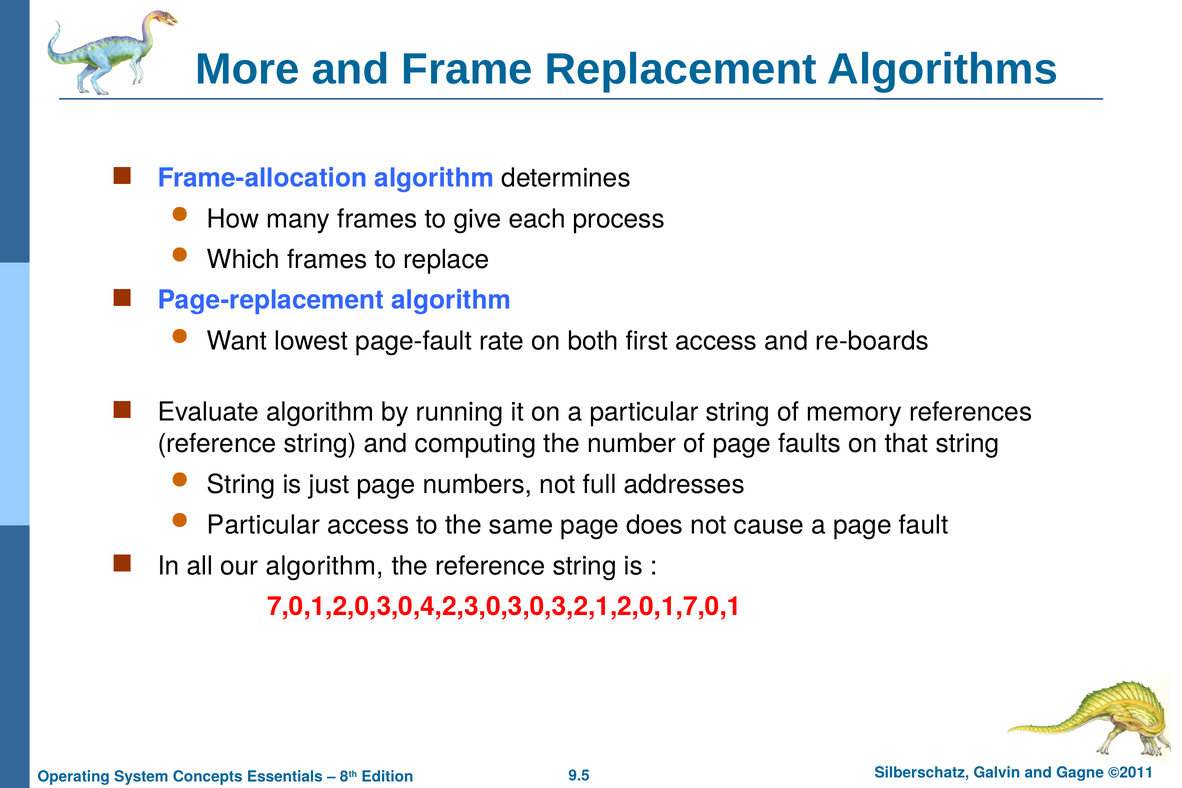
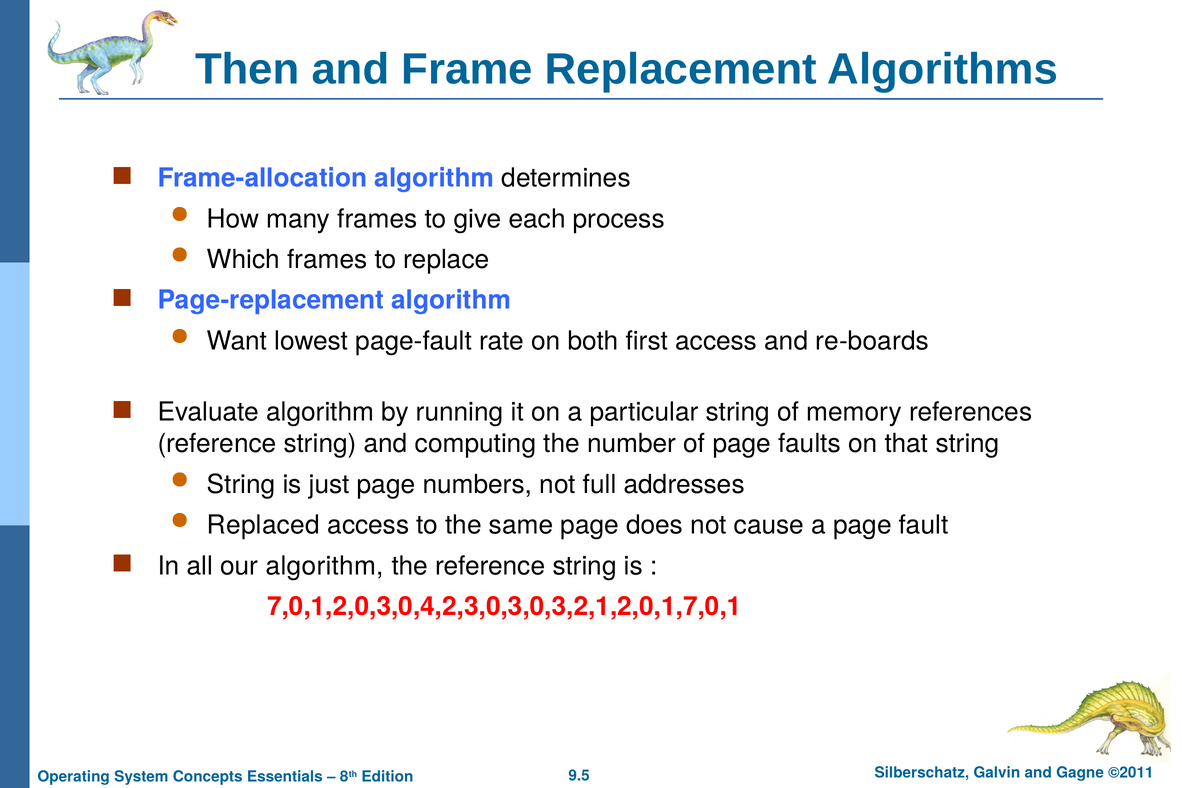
More: More -> Then
Particular at (263, 525): Particular -> Replaced
